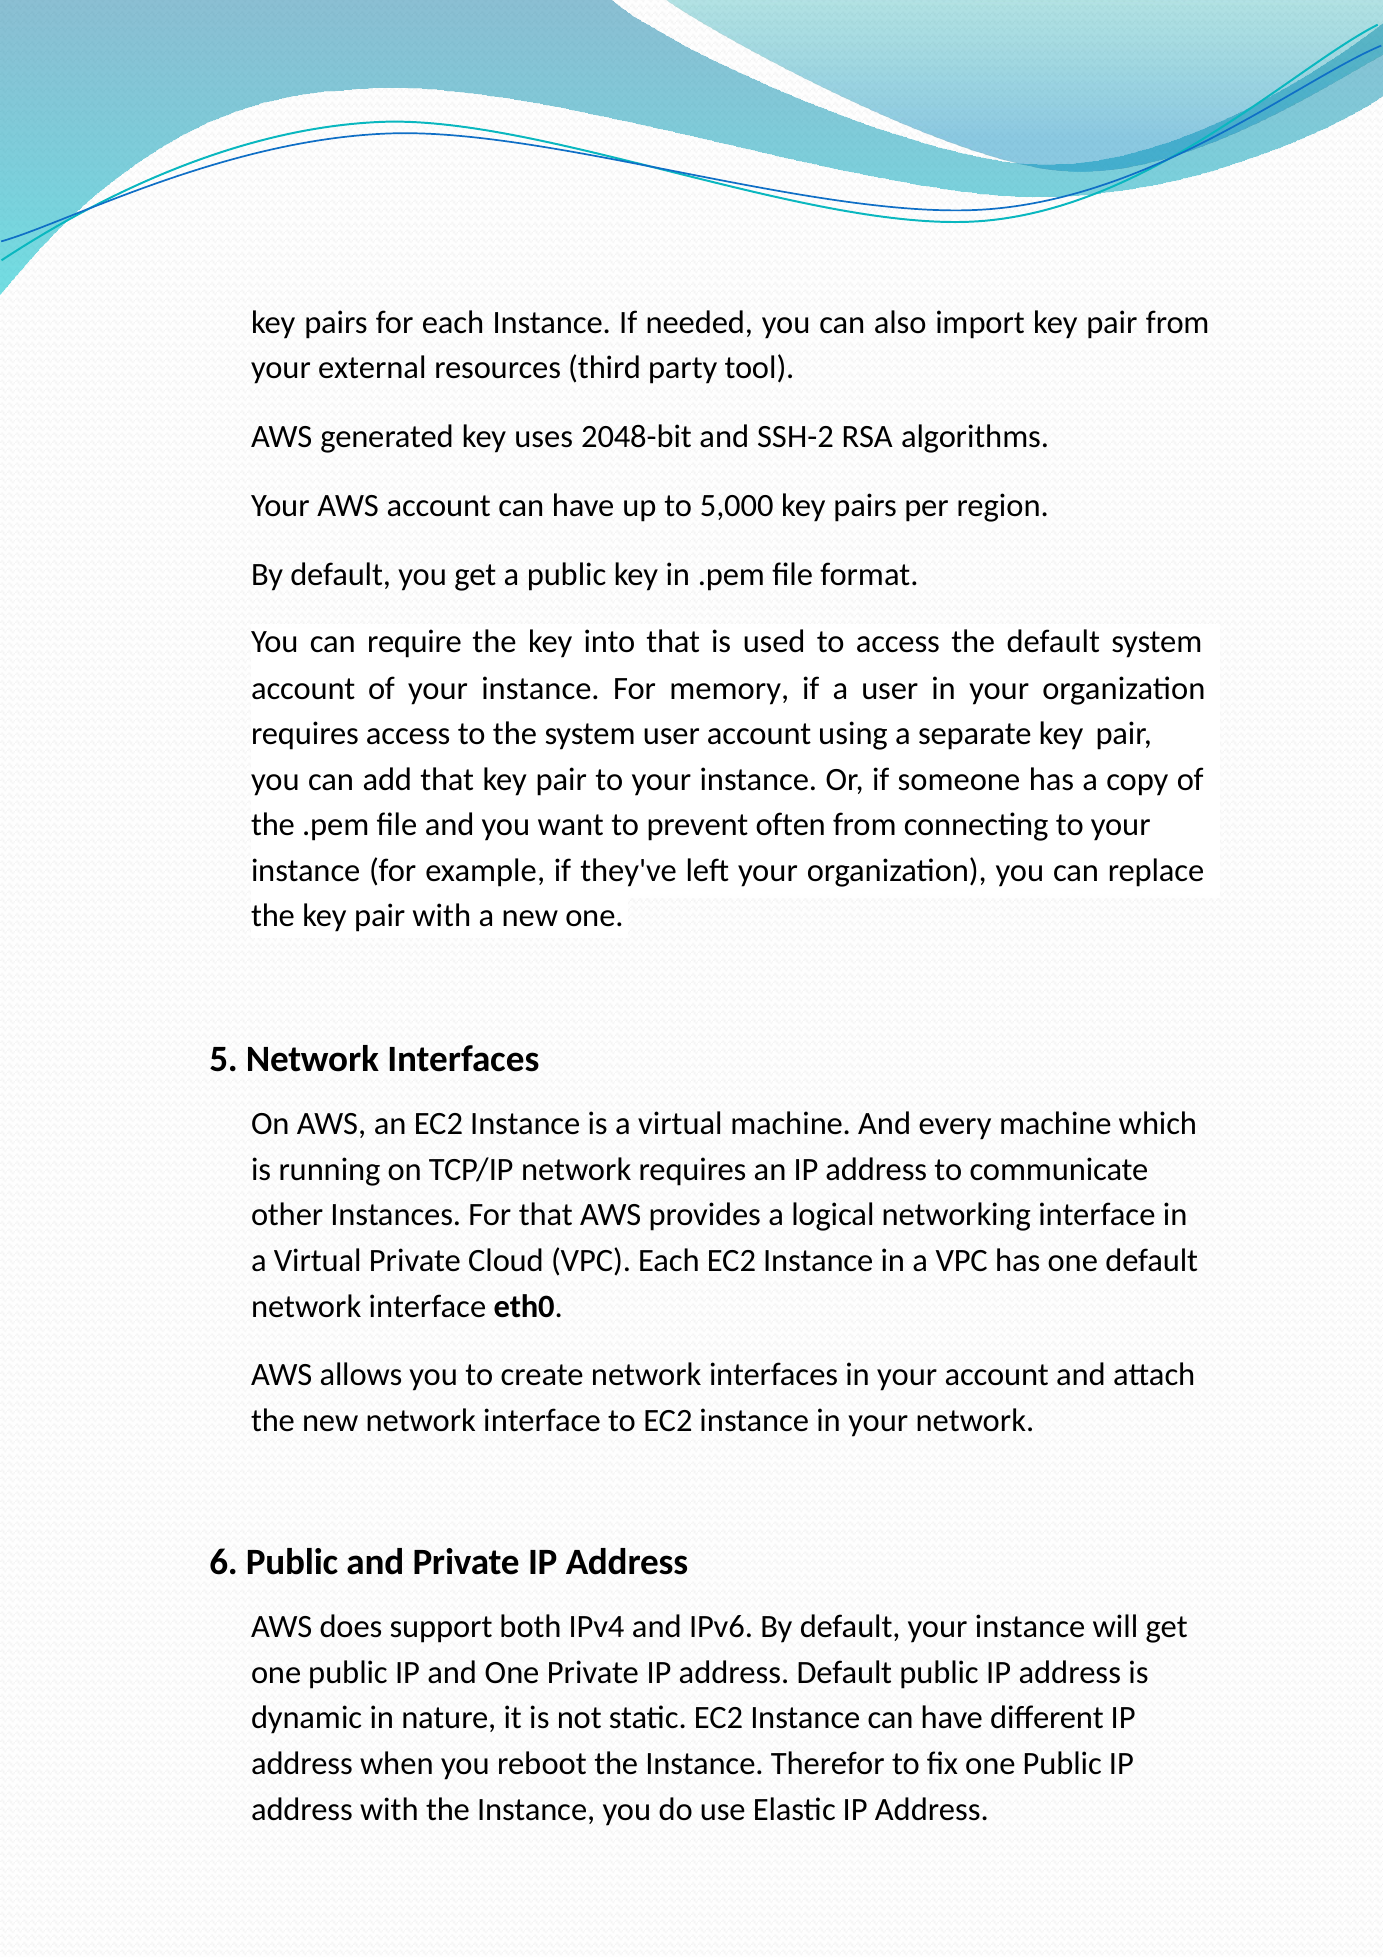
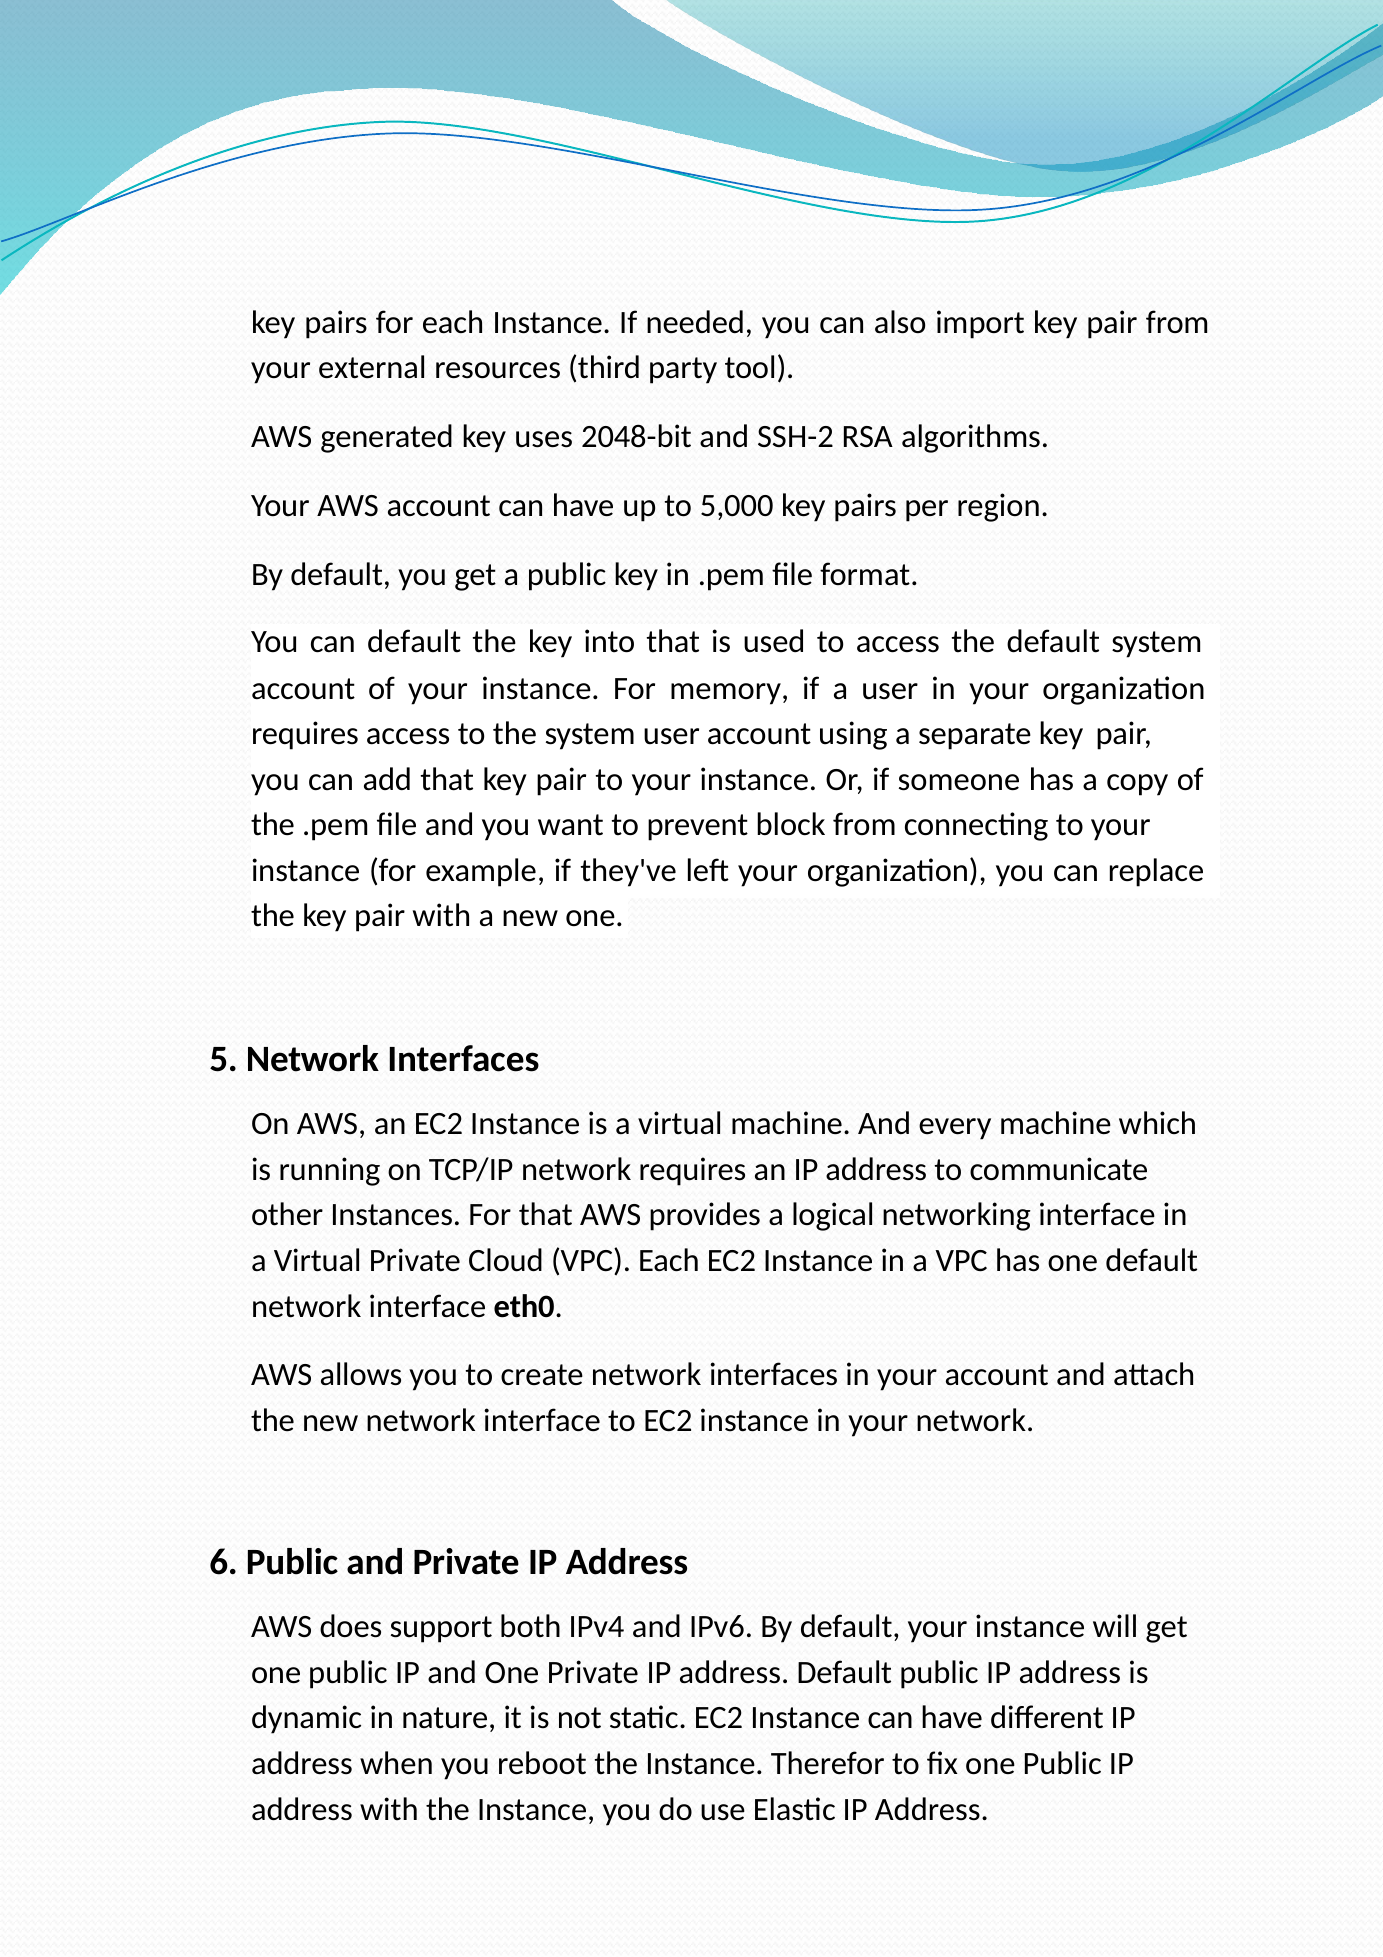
can require: require -> default
often: often -> block
